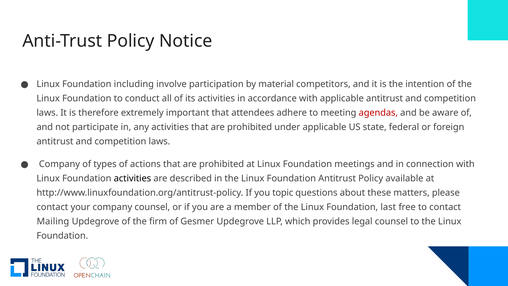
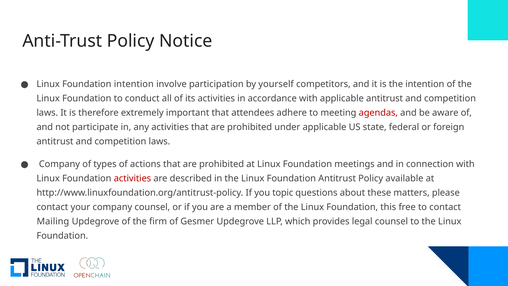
Foundation including: including -> intention
material: material -> yourself
activities at (132, 178) colour: black -> red
last: last -> this
